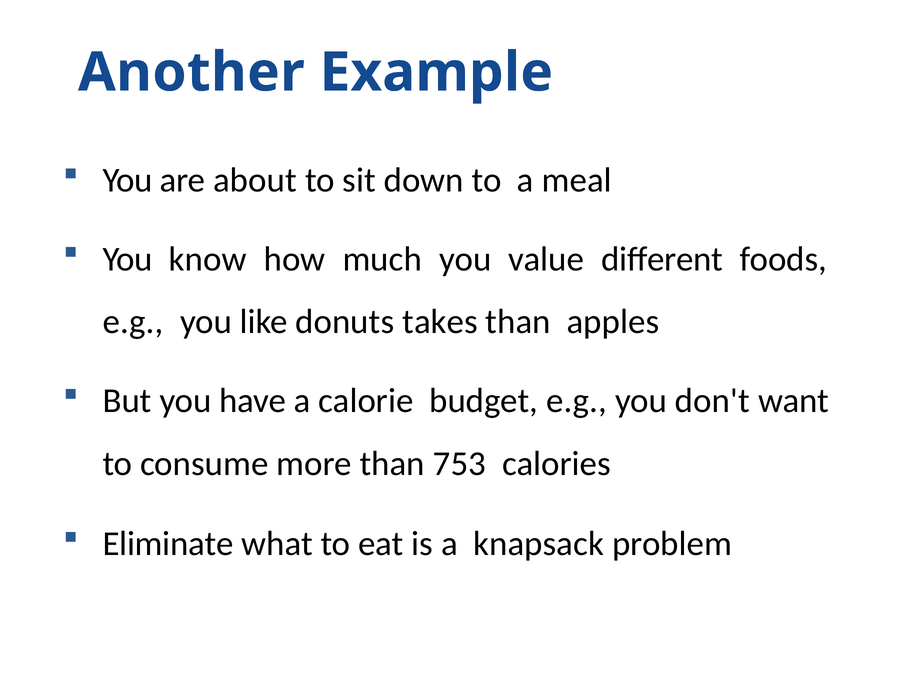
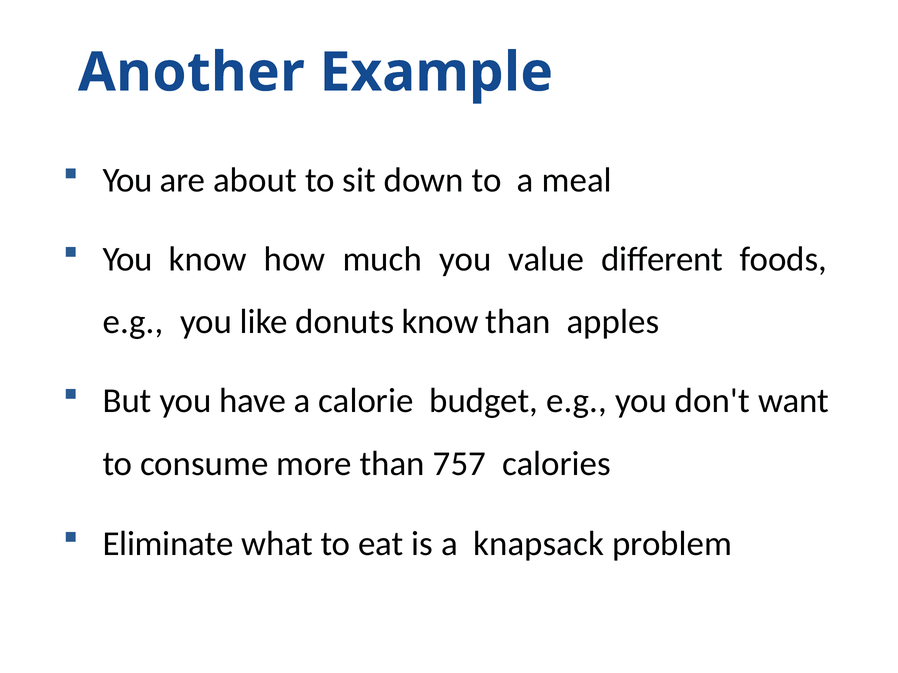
donuts takes: takes -> know
753: 753 -> 757
